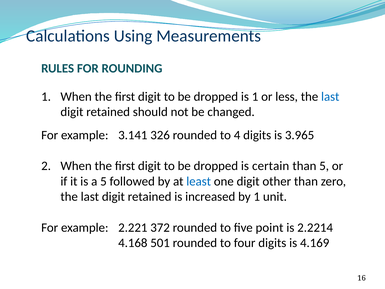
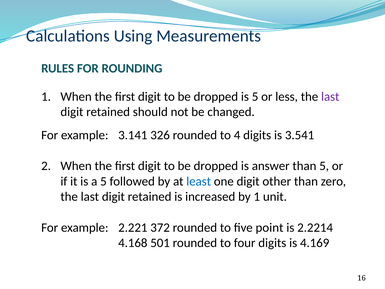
is 1: 1 -> 5
last at (330, 96) colour: blue -> purple
3.965: 3.965 -> 3.541
certain: certain -> answer
